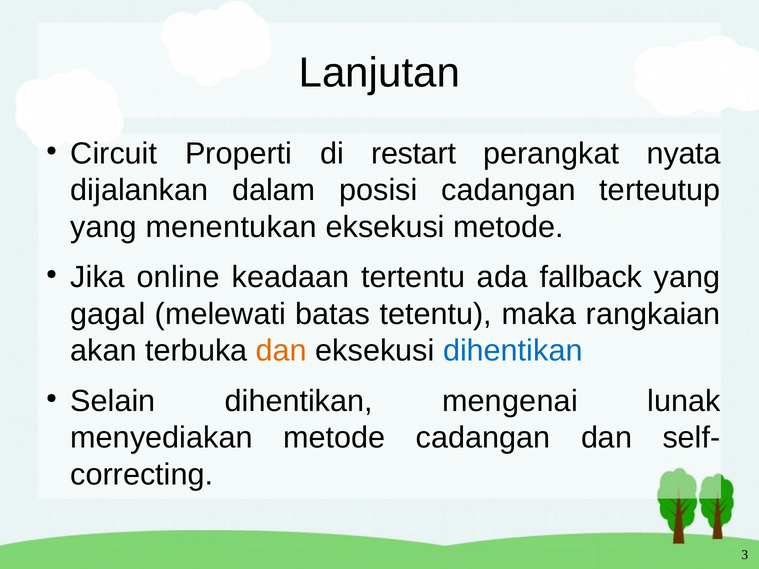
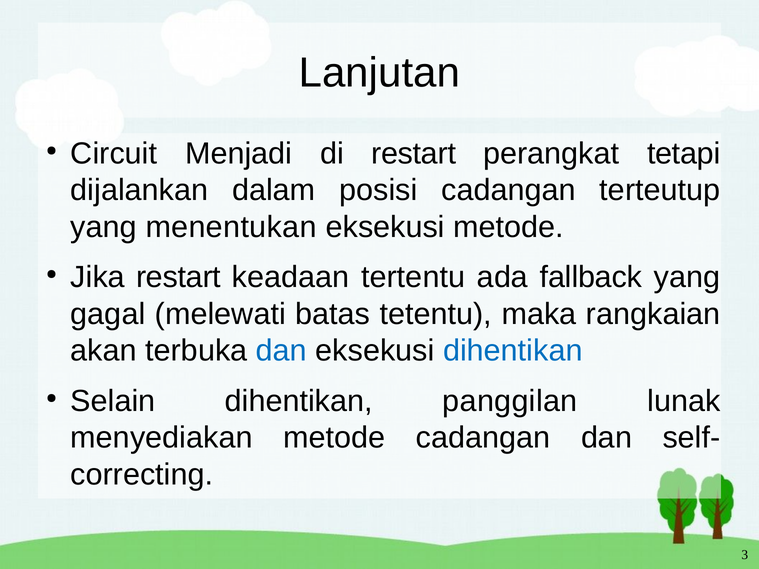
Properti: Properti -> Menjadi
nyata: nyata -> tetapi
Jika online: online -> restart
dan at (281, 351) colour: orange -> blue
mengenai: mengenai -> panggilan
